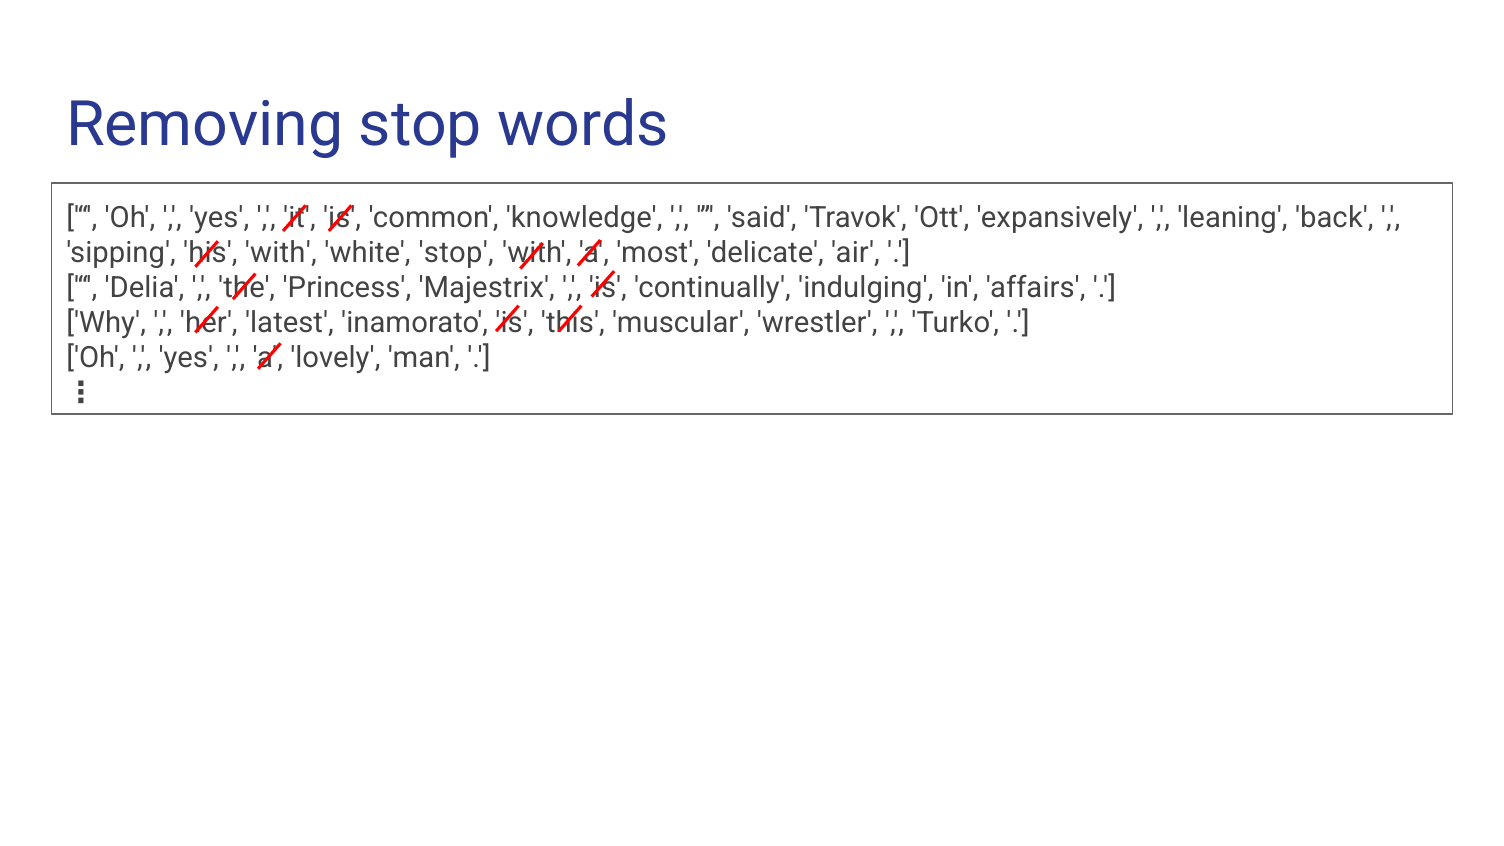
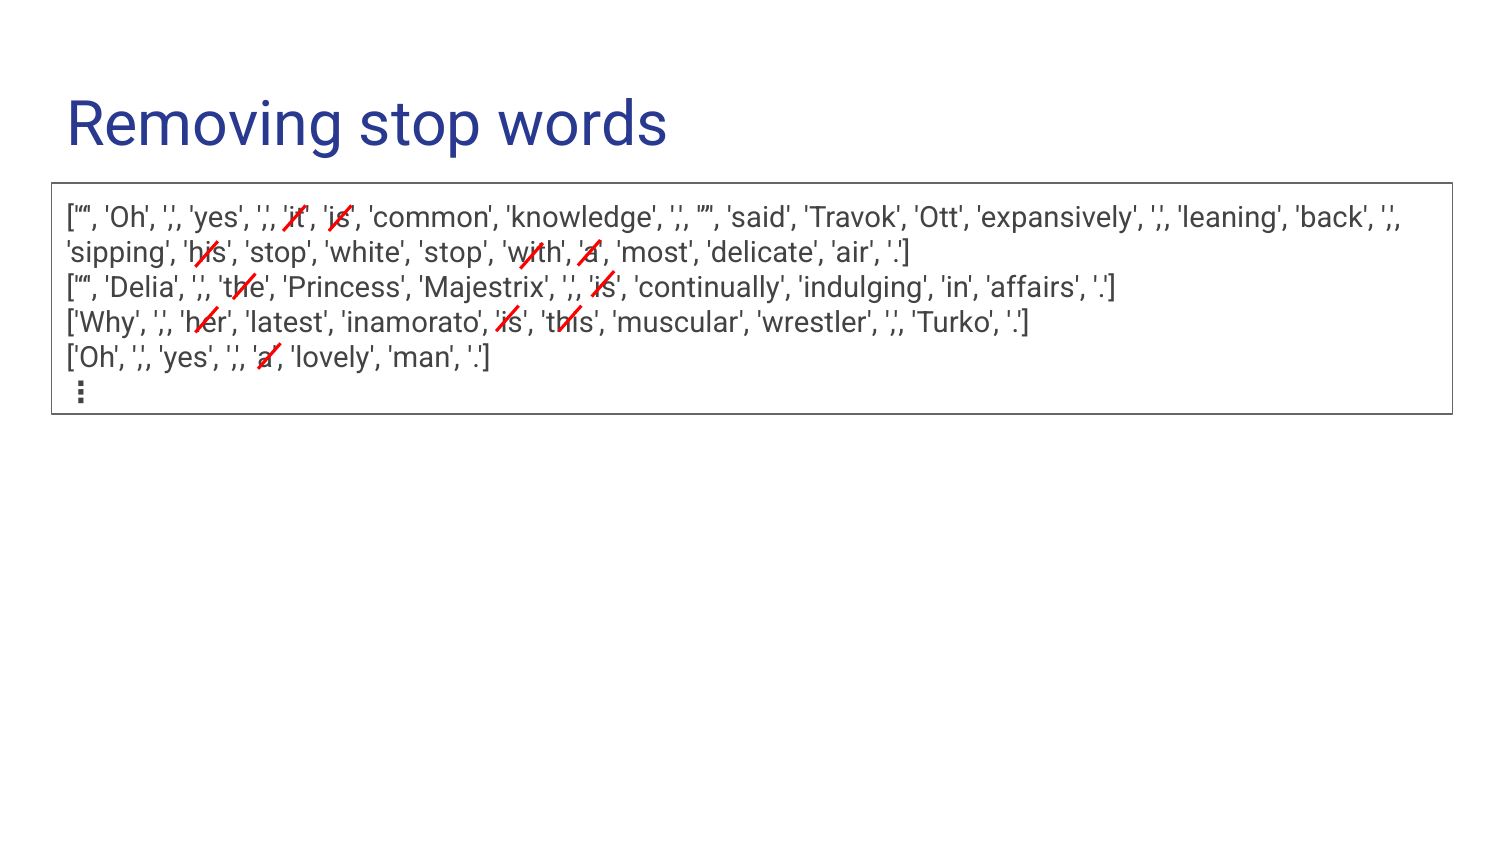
his with: with -> stop
